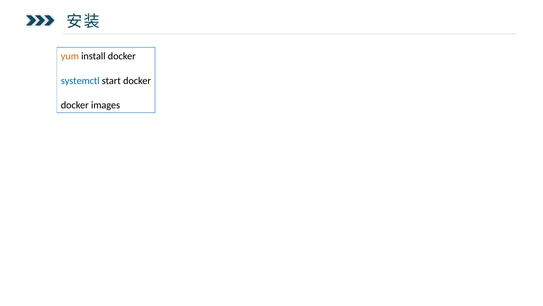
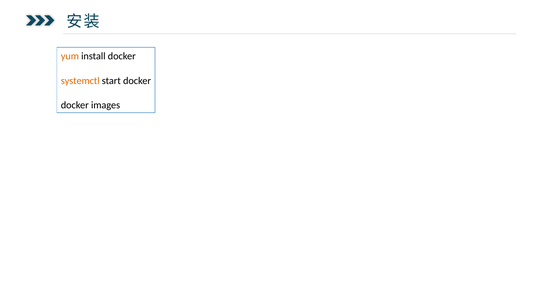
systemctl colour: blue -> orange
